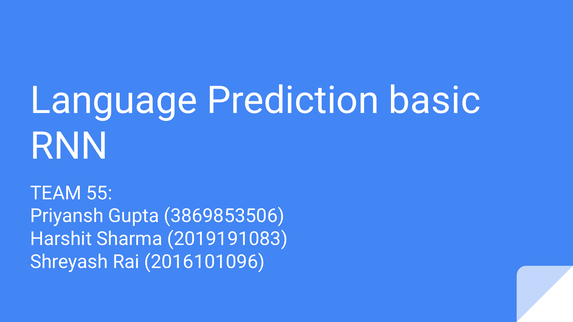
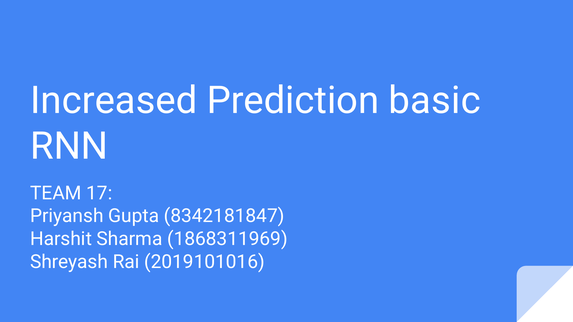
Language: Language -> Increased
55: 55 -> 17
3869853506: 3869853506 -> 8342181847
2019191083: 2019191083 -> 1868311969
2016101096: 2016101096 -> 2019101016
